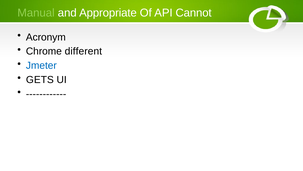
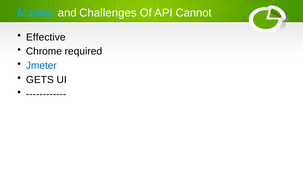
Manual colour: light green -> light blue
Appropriate: Appropriate -> Challenges
Acronym: Acronym -> Effective
different: different -> required
